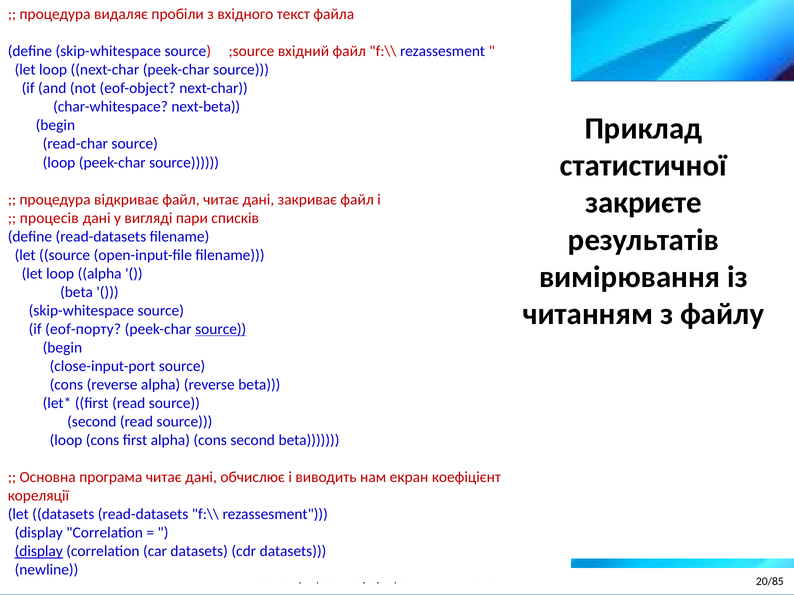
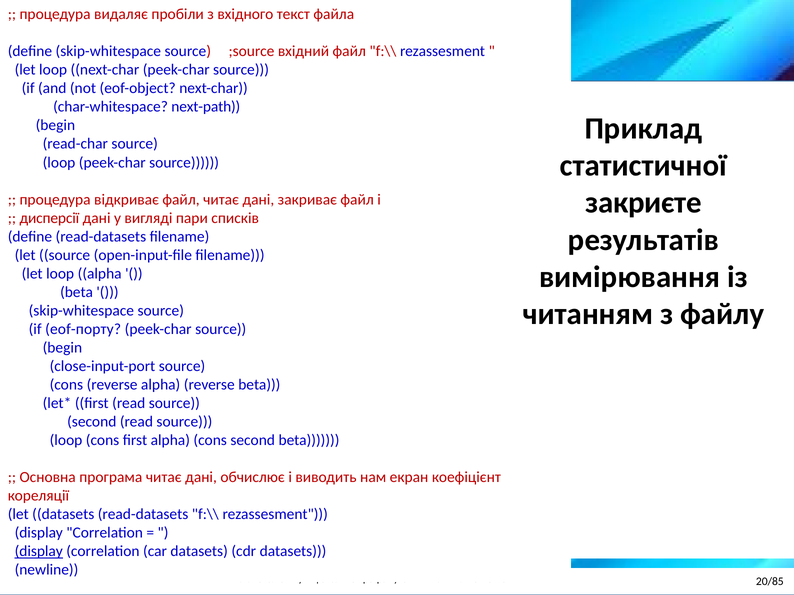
next-beta: next-beta -> next-path
процесів: процесів -> дисперсії
source at (221, 329) underline: present -> none
